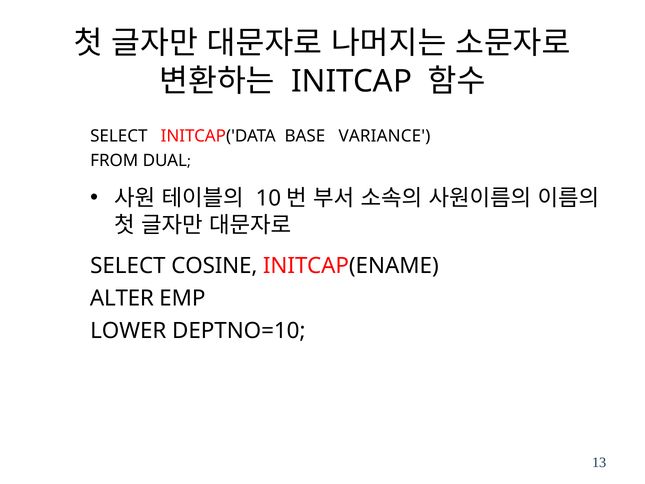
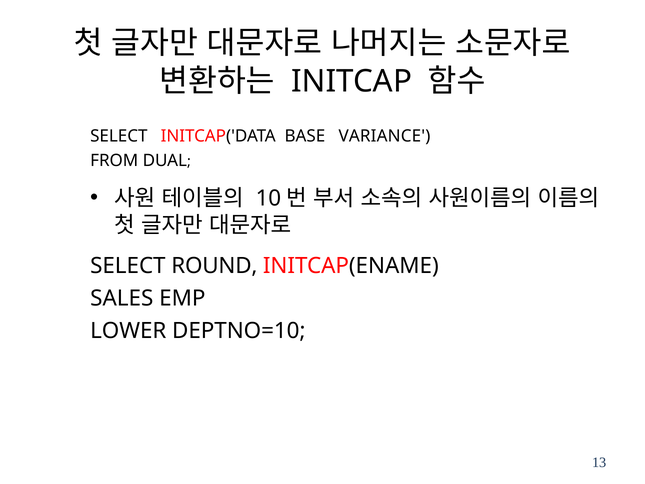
COSINE: COSINE -> ROUND
ALTER: ALTER -> SALES
